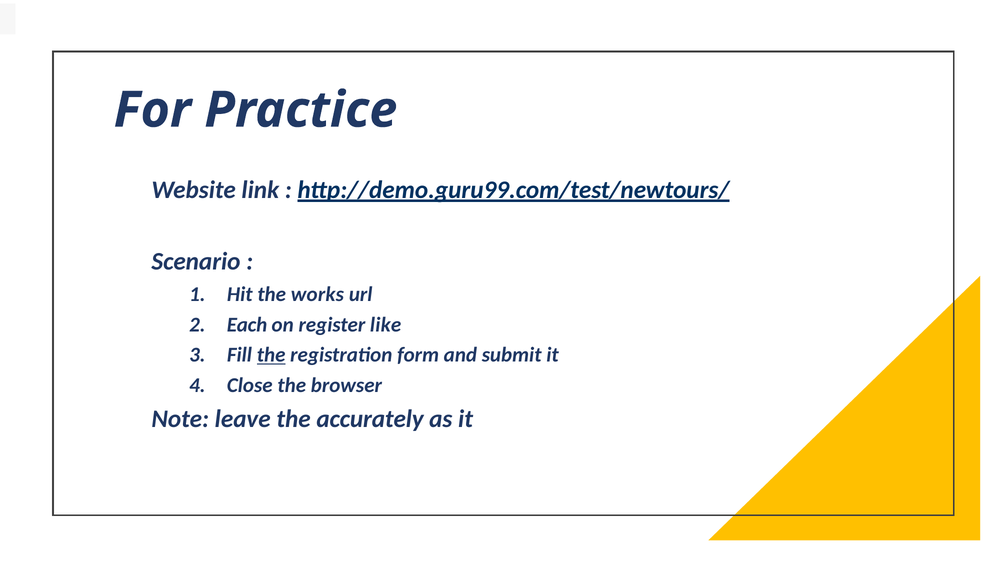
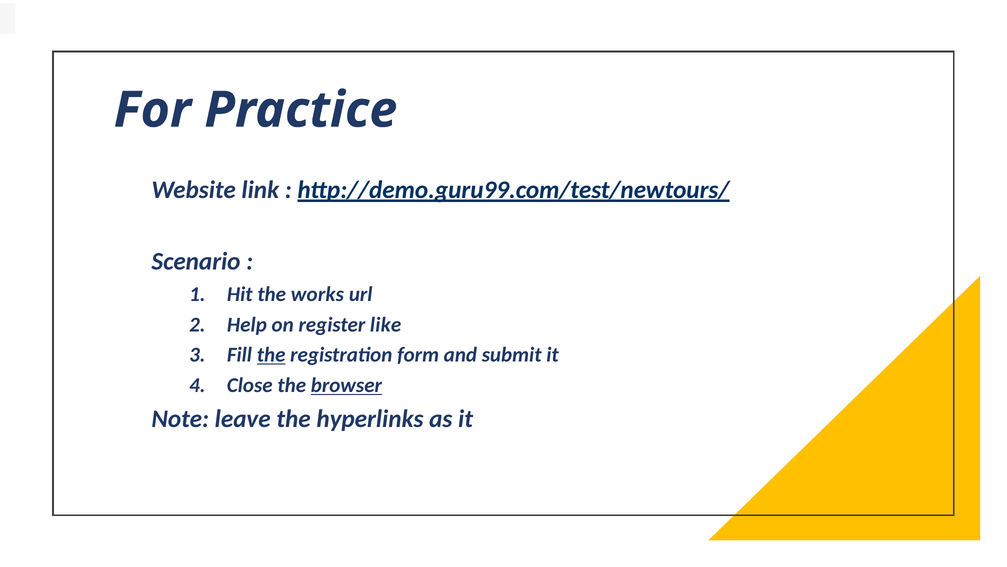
Each: Each -> Help
browser underline: none -> present
accurately: accurately -> hyperlinks
